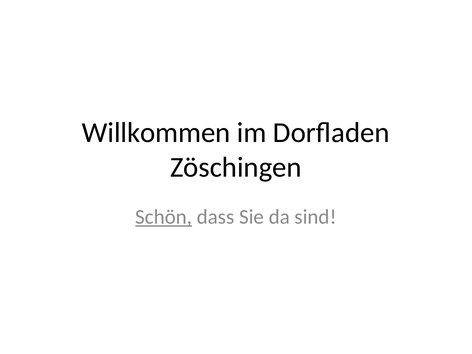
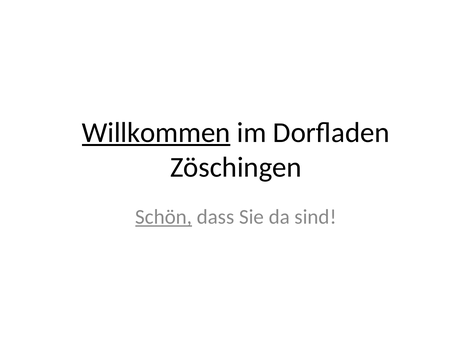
Willkommen underline: none -> present
